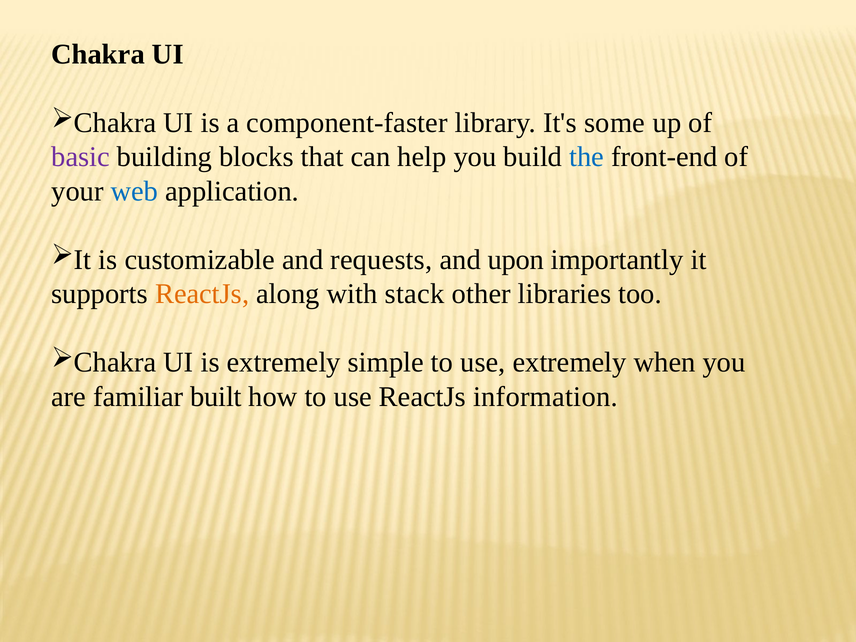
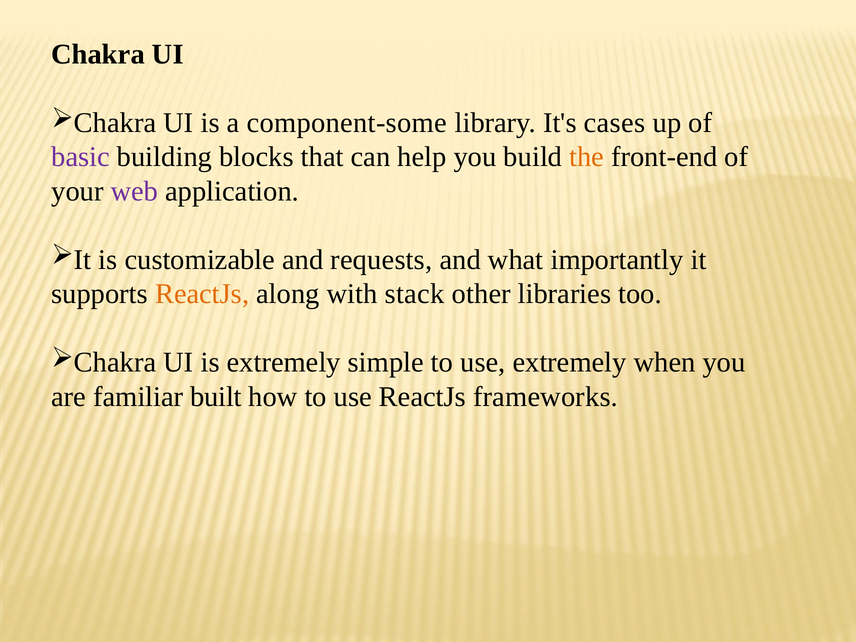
component-faster: component-faster -> component-some
some: some -> cases
the colour: blue -> orange
web colour: blue -> purple
upon: upon -> what
information: information -> frameworks
